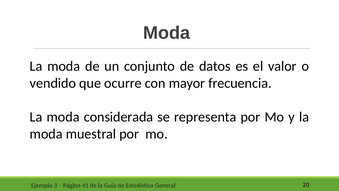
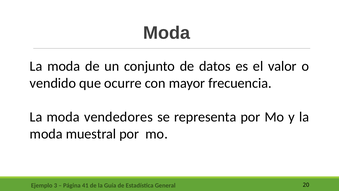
considerada: considerada -> vendedores
